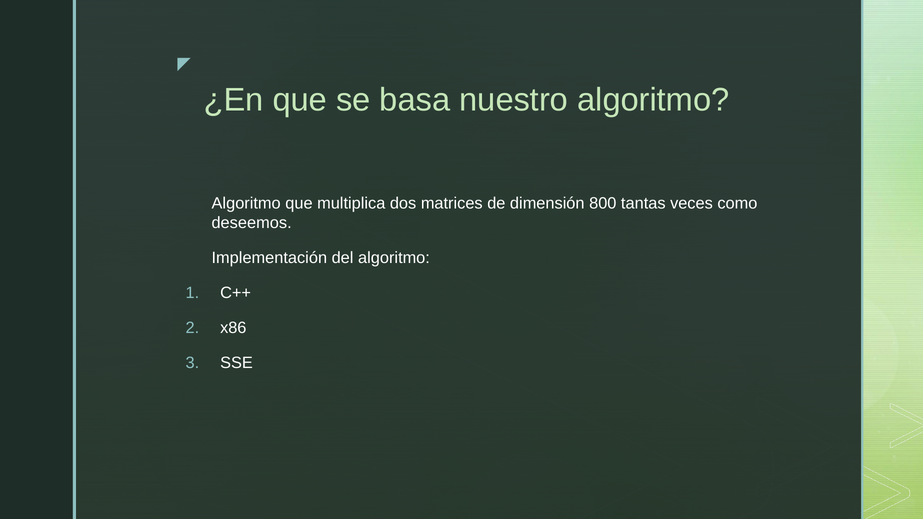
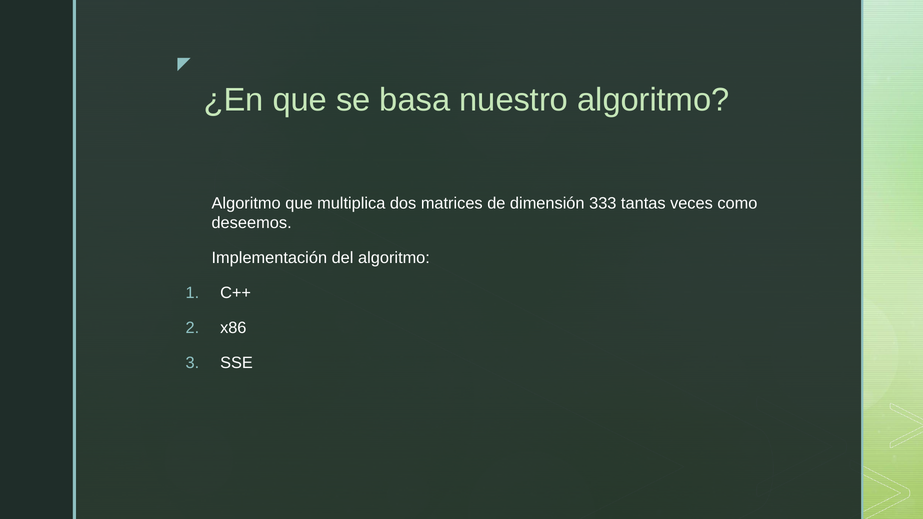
800: 800 -> 333
